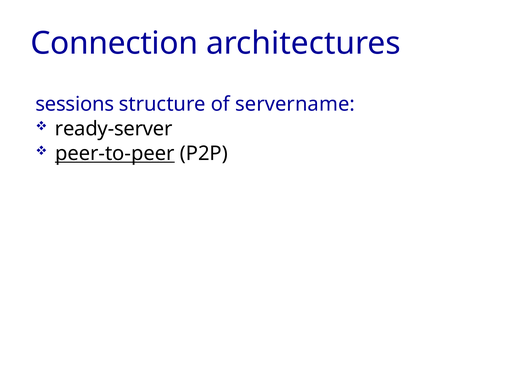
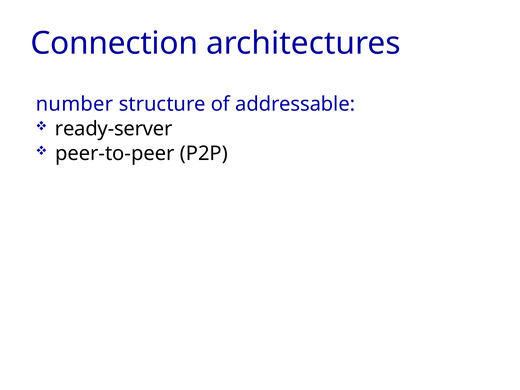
sessions: sessions -> number
servername: servername -> addressable
peer-to-peer underline: present -> none
